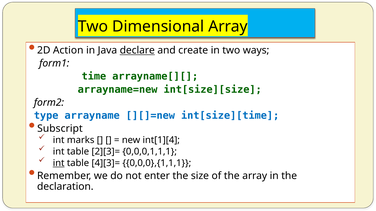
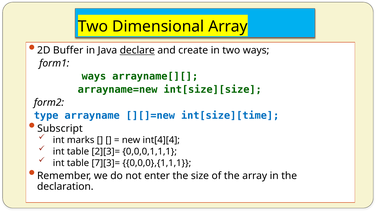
Action: Action -> Buffer
time at (94, 77): time -> ways
int[1][4: int[1][4 -> int[4][4
int at (59, 163) underline: present -> none
4][3]=: 4][3]= -> 7][3]=
